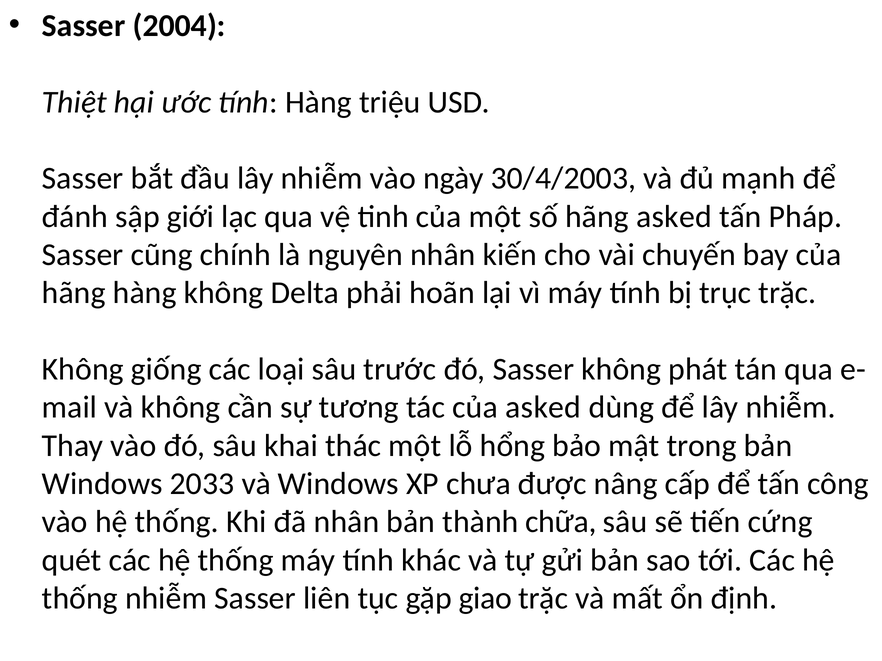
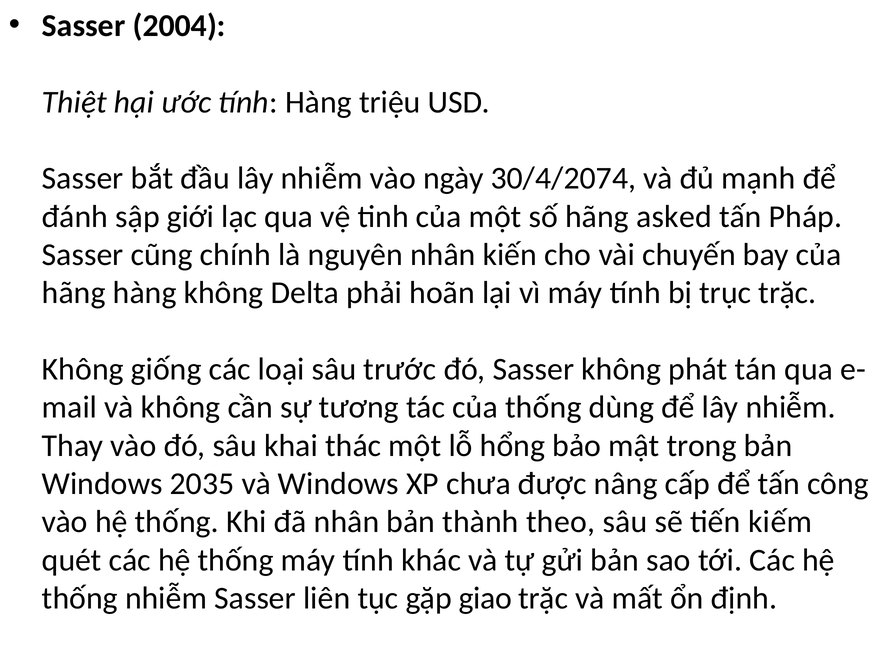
30/4/2003: 30/4/2003 -> 30/4/2074
của asked: asked -> thống
2033: 2033 -> 2035
chữa: chữa -> theo
cứng: cứng -> kiếm
